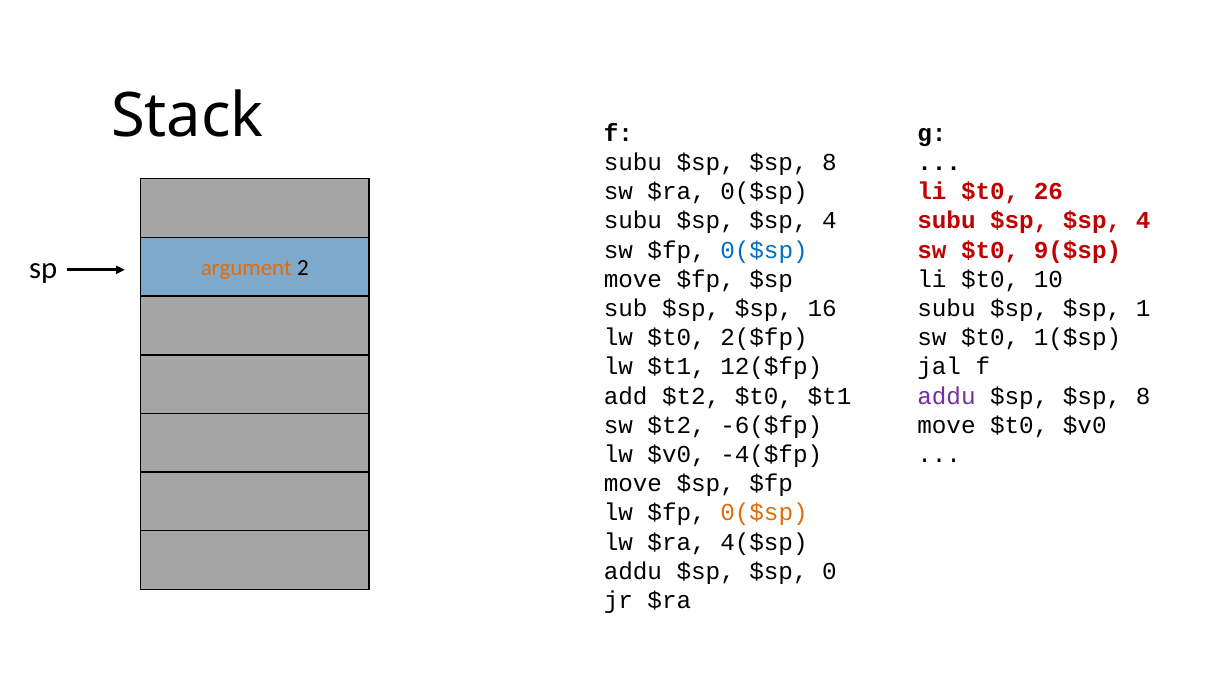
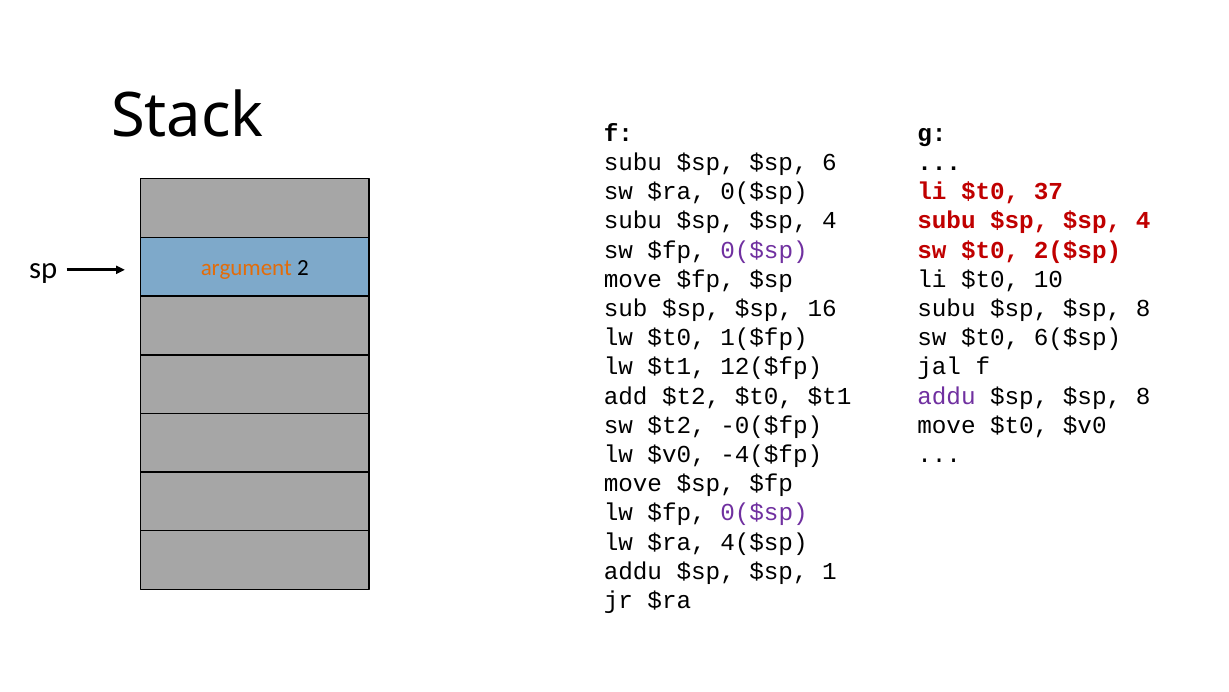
subu $sp $sp 8: 8 -> 6
26: 26 -> 37
0($sp at (764, 250) colour: blue -> purple
9($sp: 9($sp -> 2($sp
subu $sp $sp 1: 1 -> 8
2($fp: 2($fp -> 1($fp
1($sp: 1($sp -> 6($sp
-6($fp: -6($fp -> -0($fp
0($sp at (764, 512) colour: orange -> purple
0: 0 -> 1
